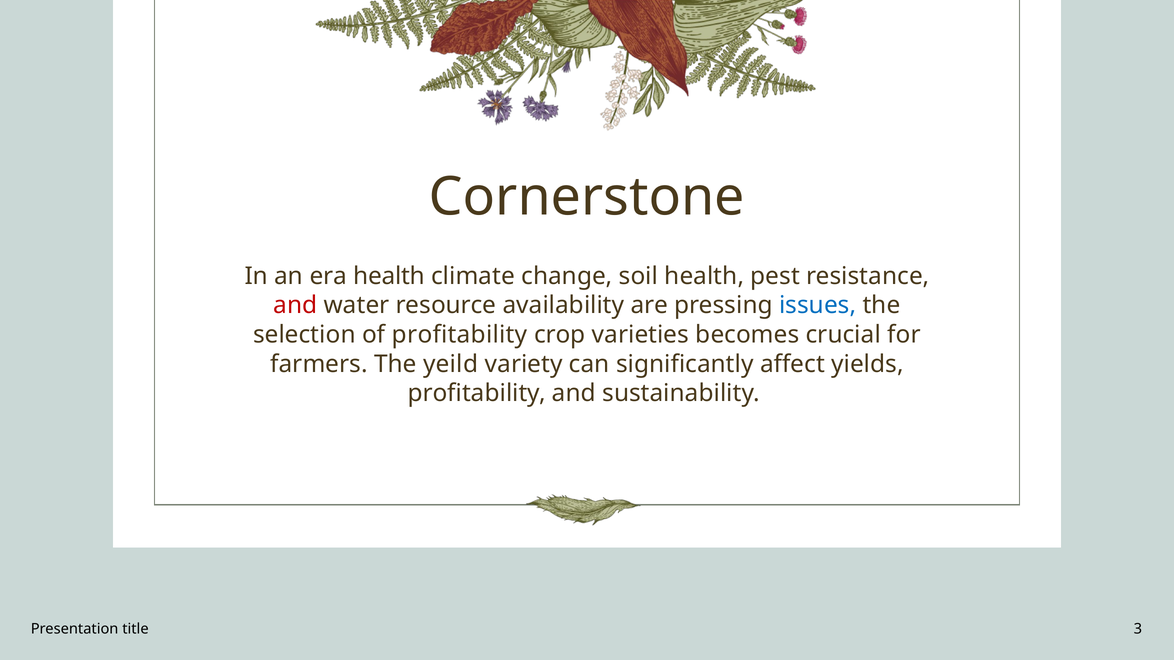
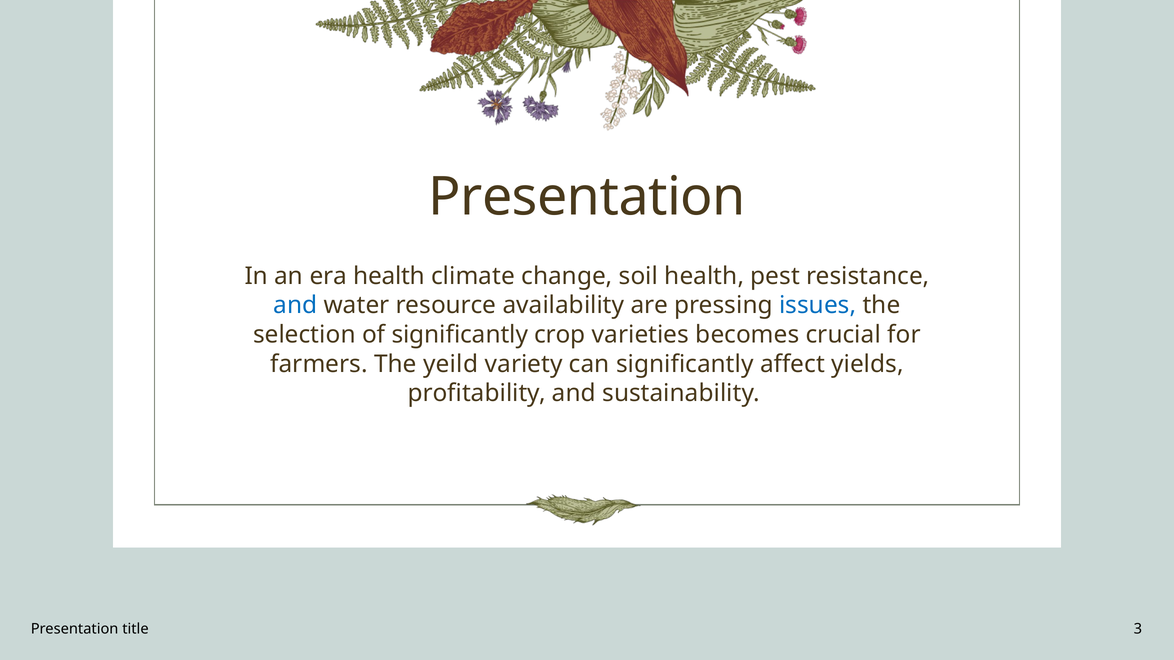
Cornerstone at (587, 197): Cornerstone -> Presentation
and at (295, 306) colour: red -> blue
of profitability: profitability -> significantly
